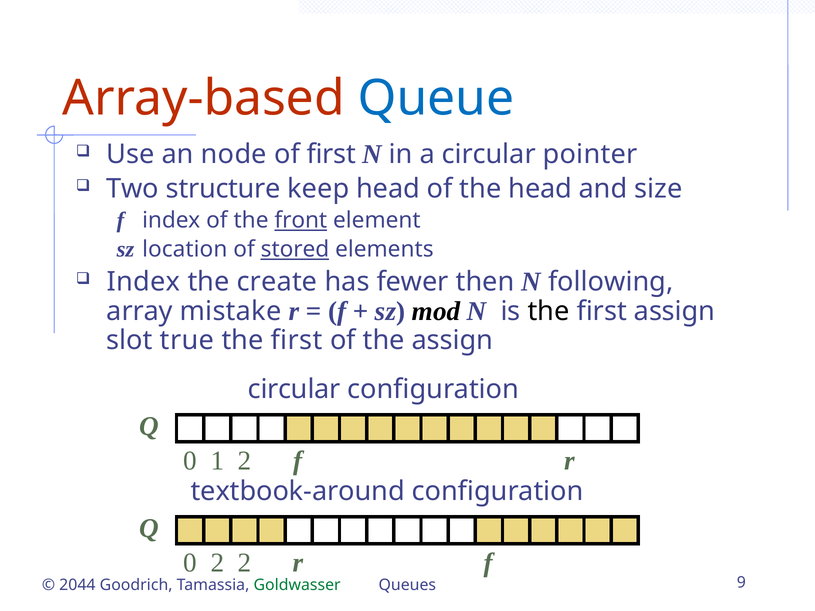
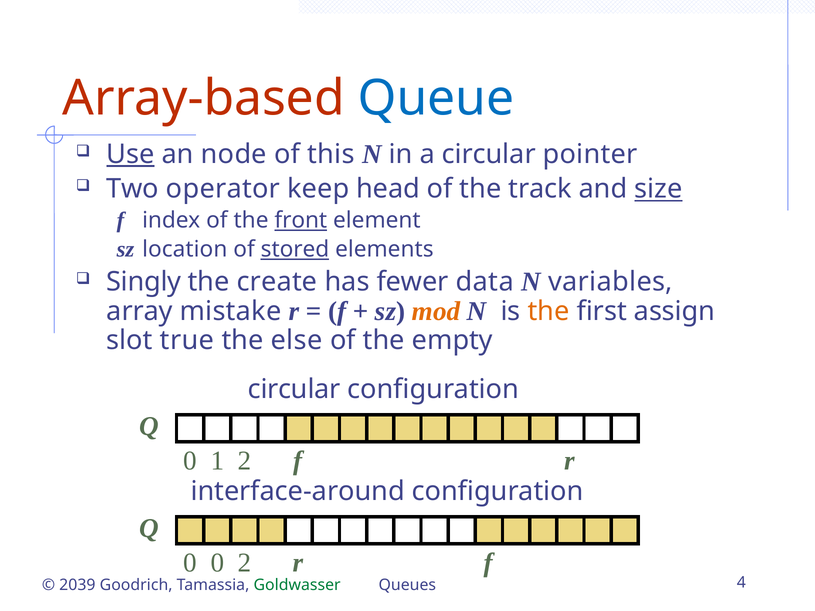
Use underline: none -> present
of first: first -> this
structure: structure -> operator
the head: head -> track
size underline: none -> present
Index at (143, 282): Index -> Singly
then: then -> data
following: following -> variables
mod colour: black -> orange
the at (549, 311) colour: black -> orange
first at (297, 341): first -> else
the assign: assign -> empty
textbook-around: textbook-around -> interface-around
0 2: 2 -> 0
2044: 2044 -> 2039
9: 9 -> 4
